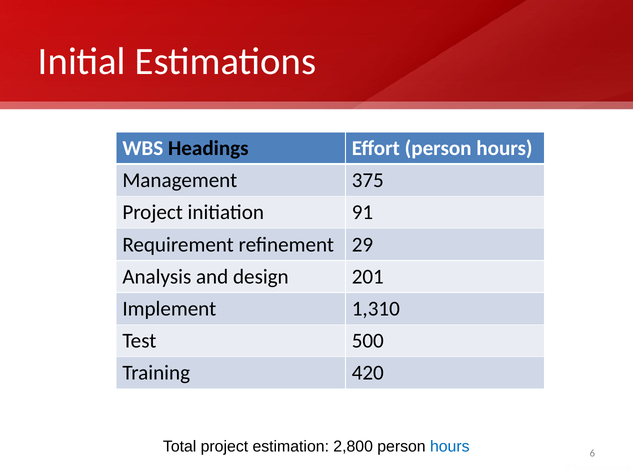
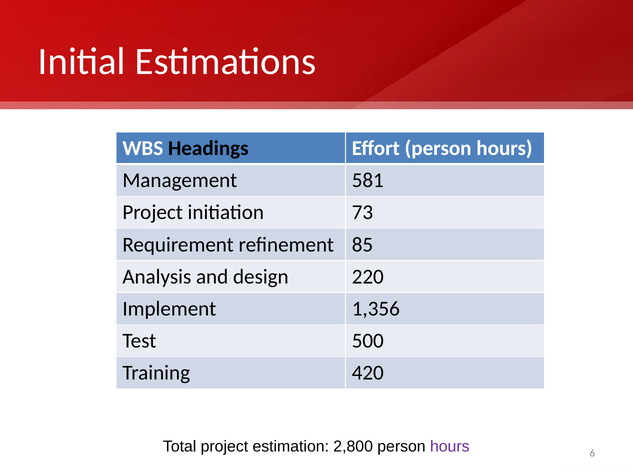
375: 375 -> 581
91: 91 -> 73
29: 29 -> 85
201: 201 -> 220
1,310: 1,310 -> 1,356
hours at (450, 446) colour: blue -> purple
